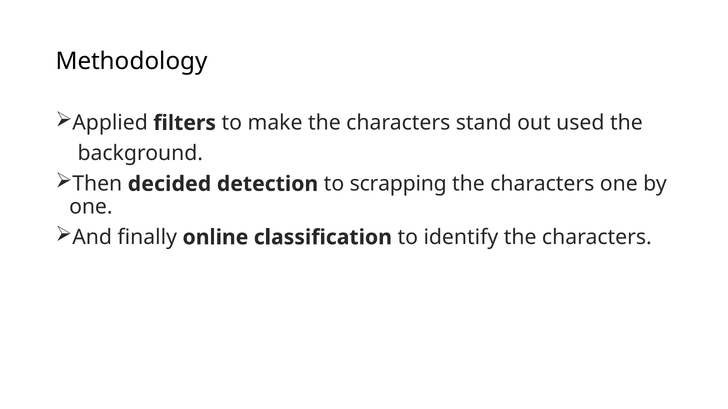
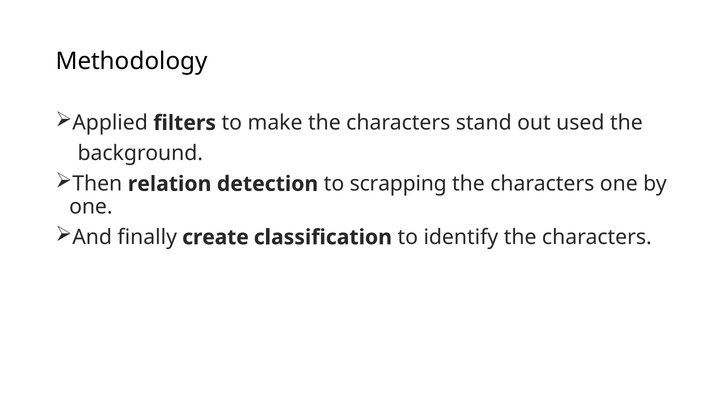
decided: decided -> relation
online: online -> create
